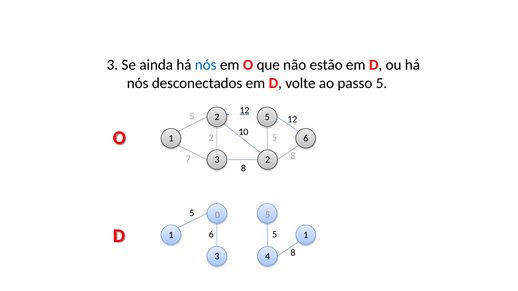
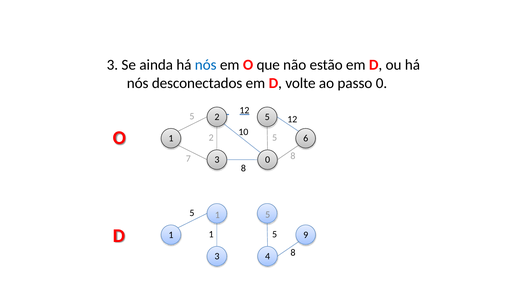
passo 5: 5 -> 0
3 2: 2 -> 0
0 at (217, 215): 0 -> 1
D 6: 6 -> 1
1 1: 1 -> 9
